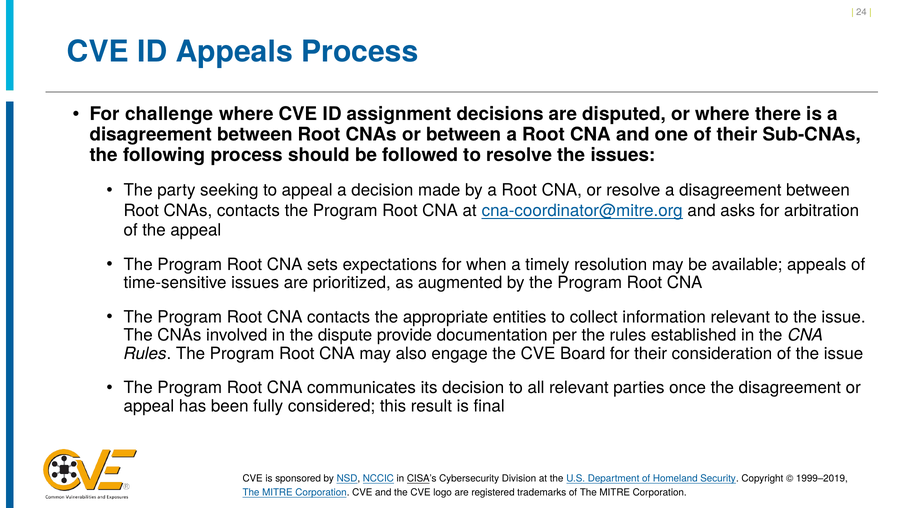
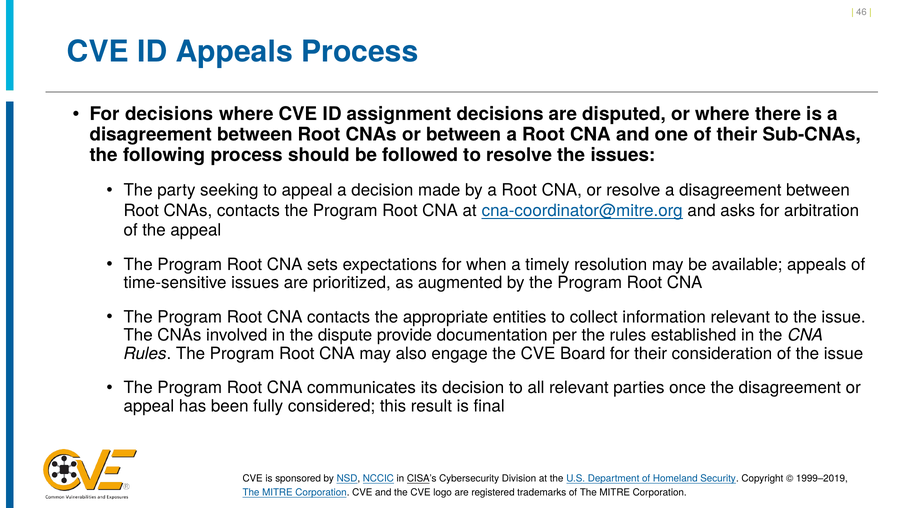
24: 24 -> 46
For challenge: challenge -> decisions
